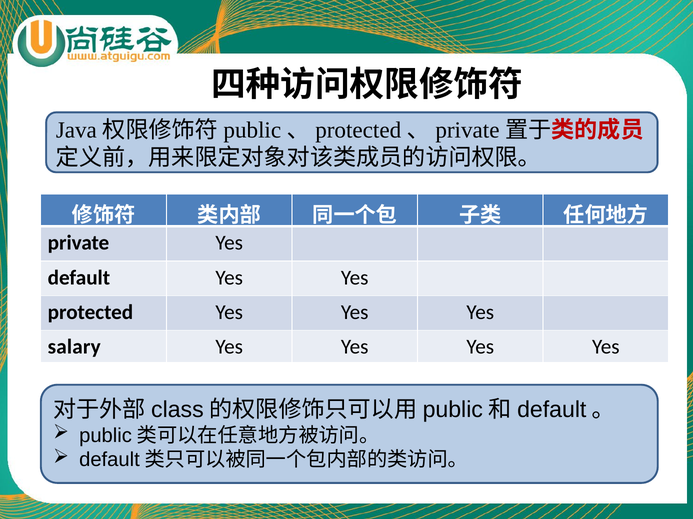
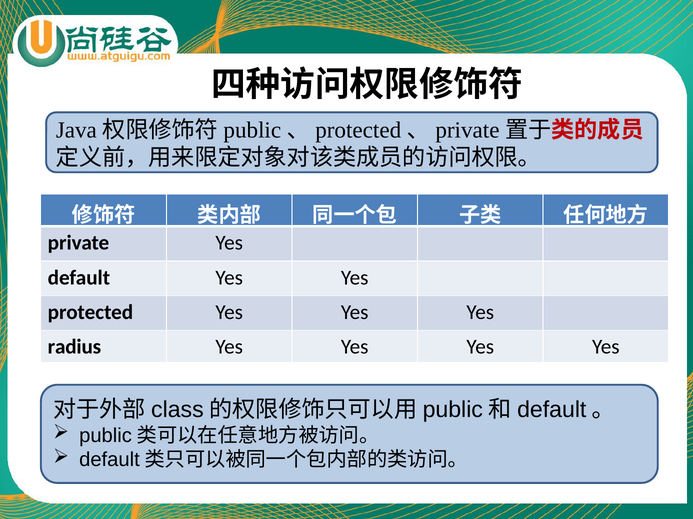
salary: salary -> radius
